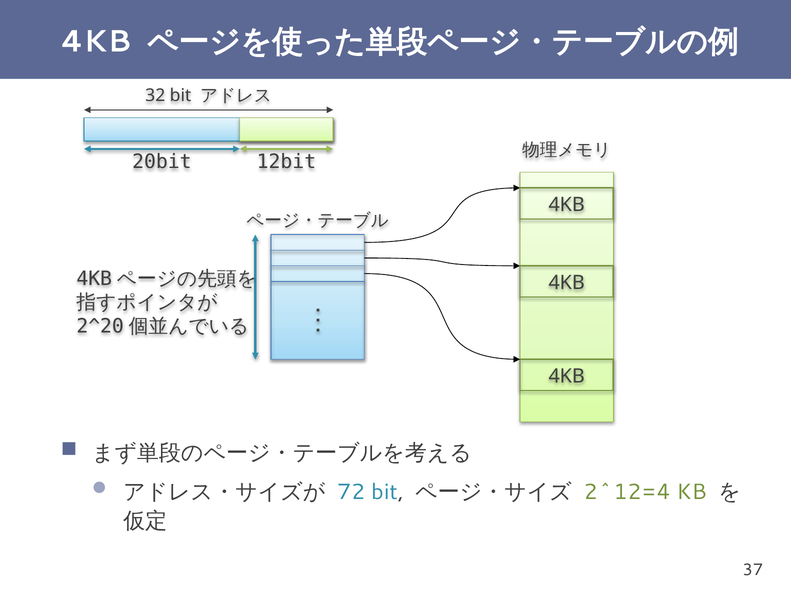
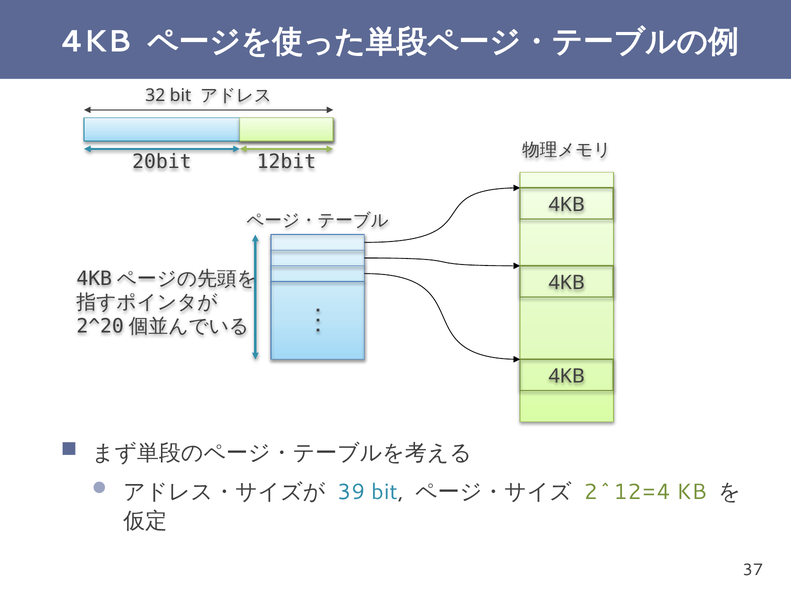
72: 72 -> 39
